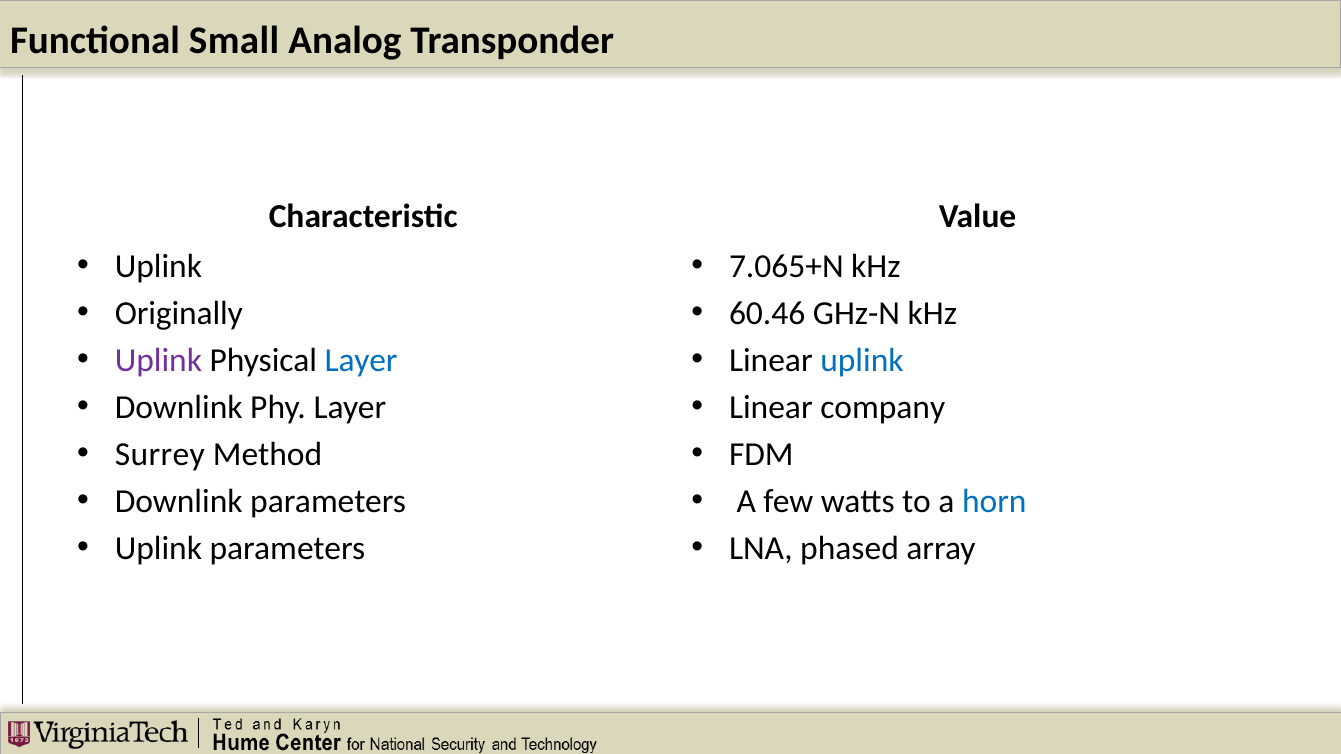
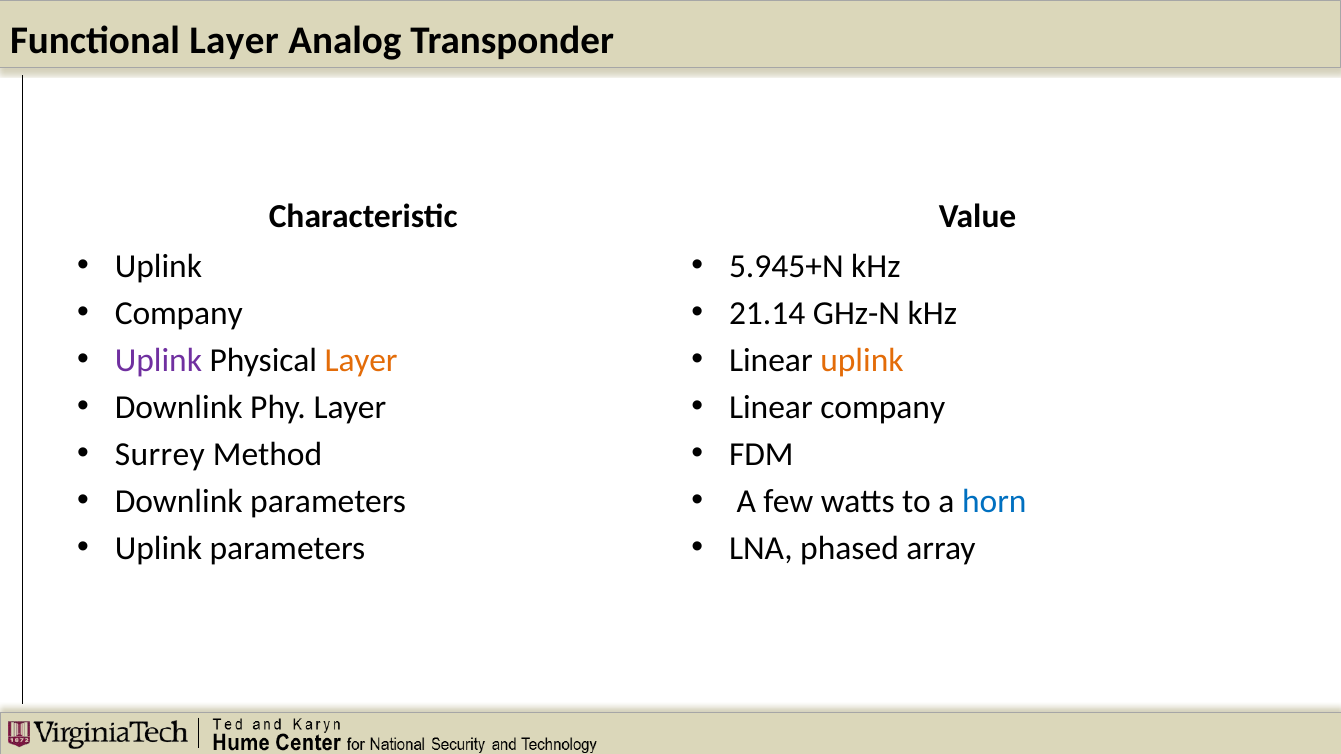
Functional Small: Small -> Layer
7.065+N: 7.065+N -> 5.945+N
Originally at (179, 314): Originally -> Company
60.46: 60.46 -> 21.14
Layer at (361, 361) colour: blue -> orange
uplink at (862, 361) colour: blue -> orange
